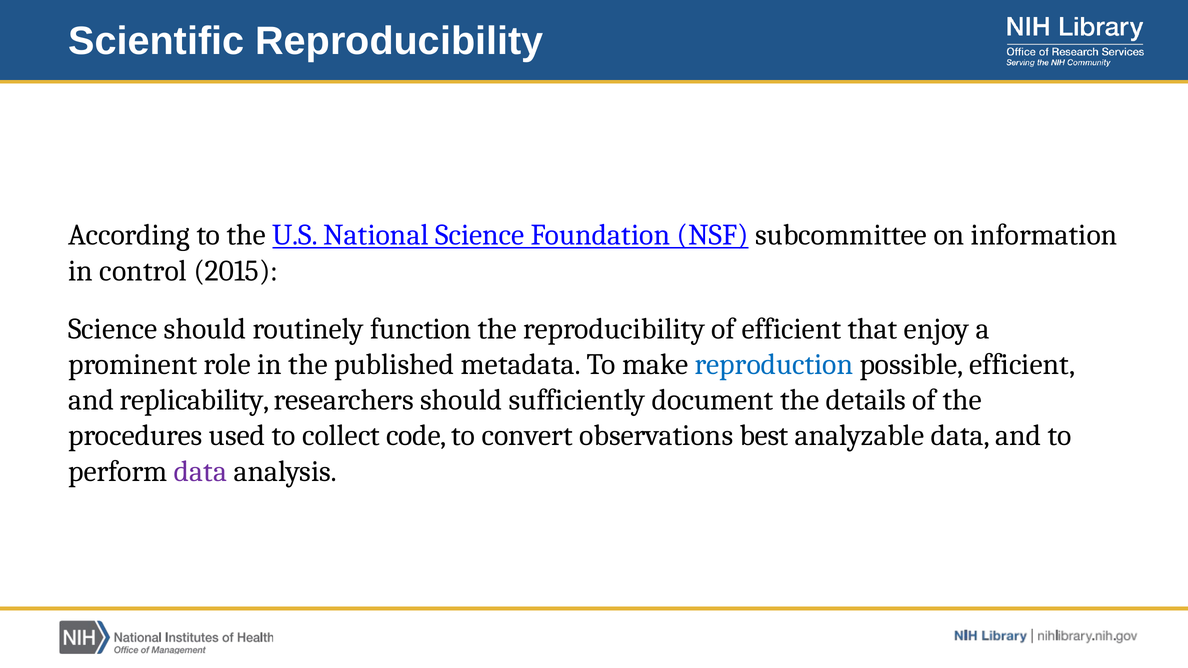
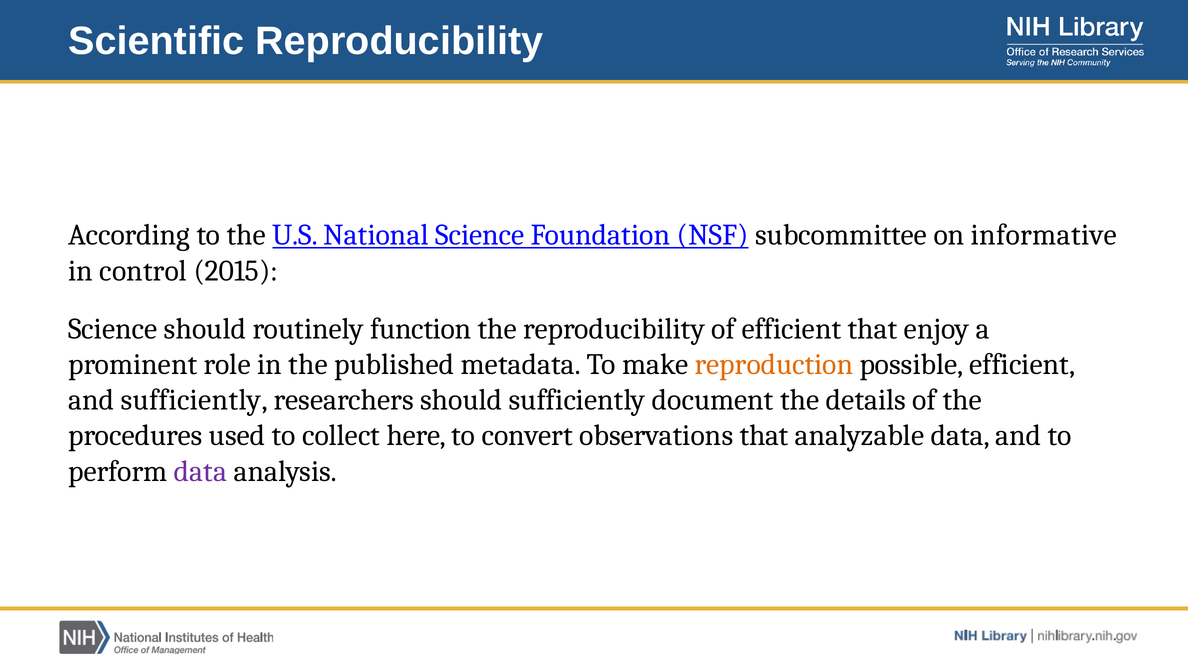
information: information -> informative
reproduction colour: blue -> orange
and replicability: replicability -> sufficiently
code: code -> here
observations best: best -> that
